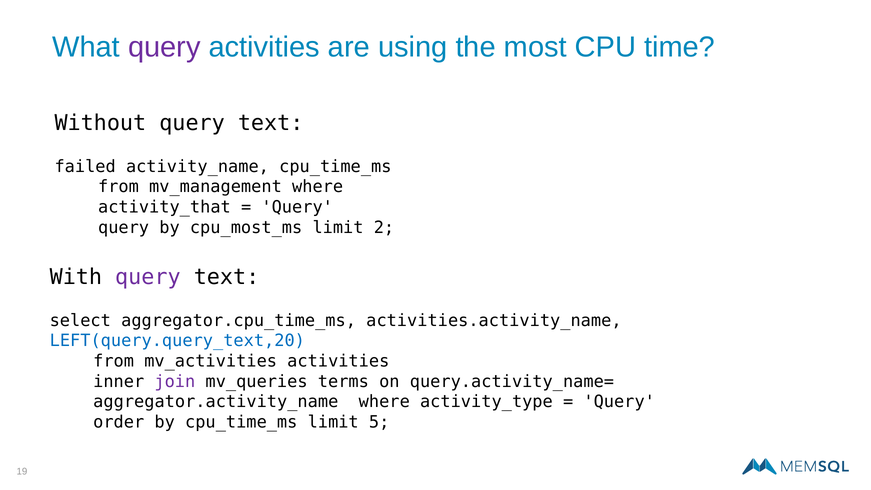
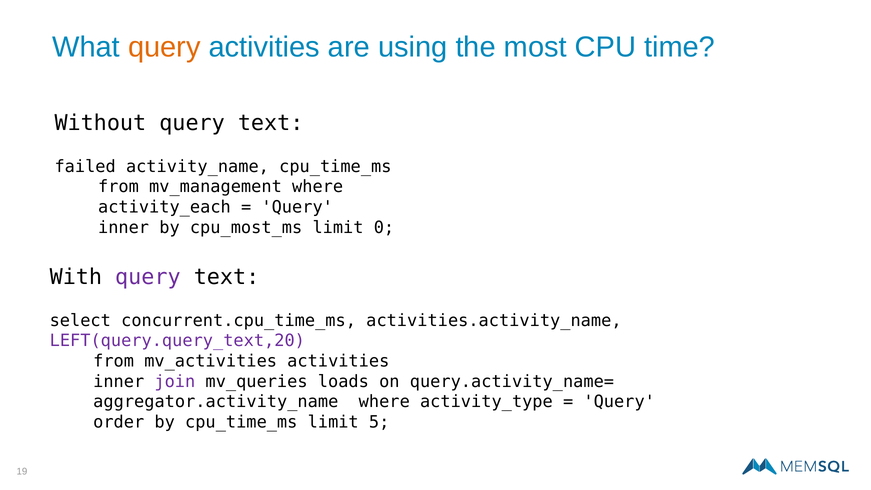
query at (164, 47) colour: purple -> orange
activity_that: activity_that -> activity_each
query at (124, 227): query -> inner
2: 2 -> 0
aggregator.cpu_time_ms: aggregator.cpu_time_ms -> concurrent.cpu_time_ms
LEFT(query.query_text,20 colour: blue -> purple
terms: terms -> loads
